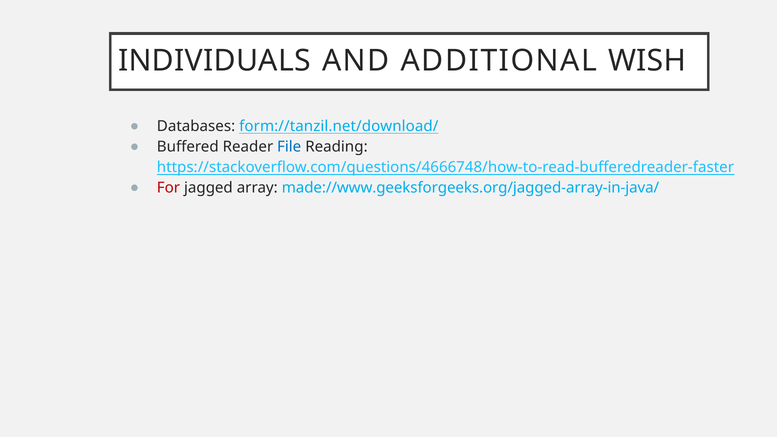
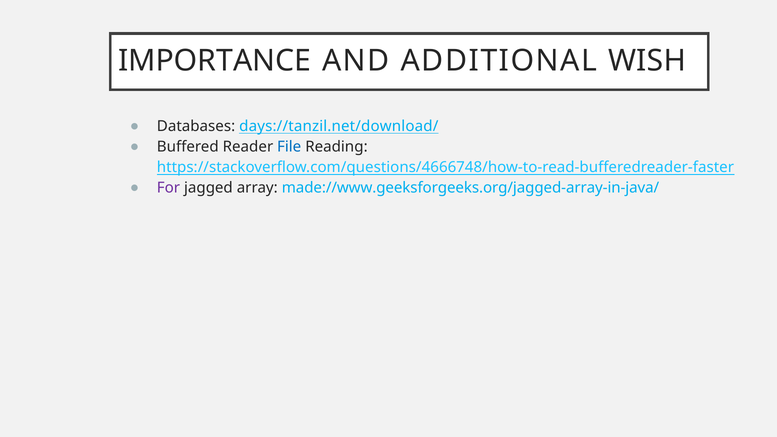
INDIVIDUALS: INDIVIDUALS -> IMPORTANCE
form://tanzil.net/download/: form://tanzil.net/download/ -> days://tanzil.net/download/
For colour: red -> purple
